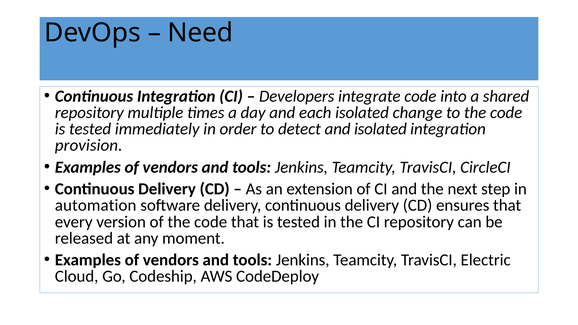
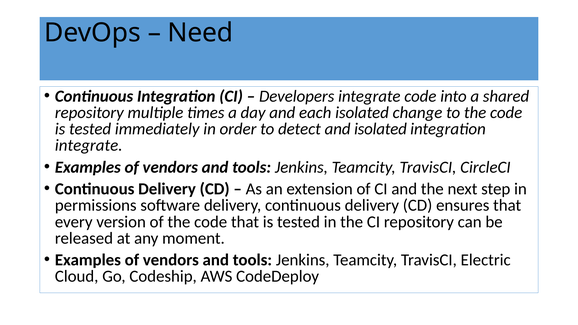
provision at (89, 145): provision -> integrate
automation: automation -> permissions
